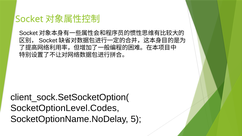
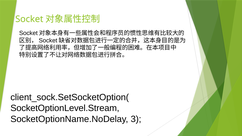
SocketOptionLevel.Codes: SocketOptionLevel.Codes -> SocketOptionLevel.Stream
5: 5 -> 3
